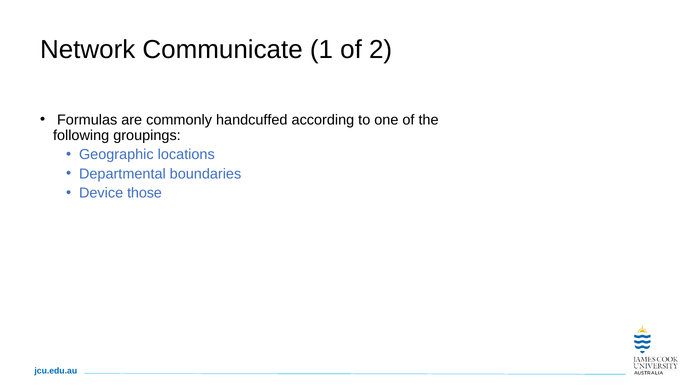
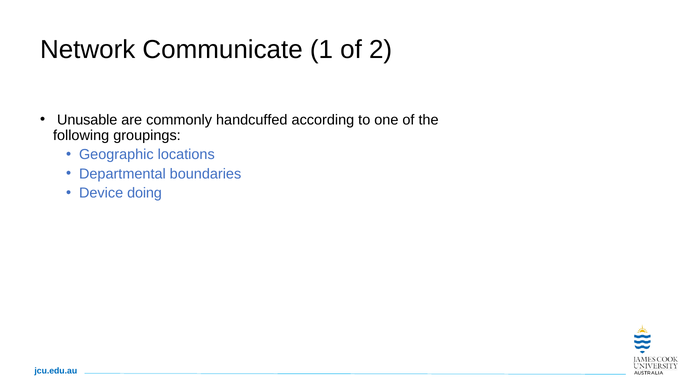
Formulas: Formulas -> Unusable
those: those -> doing
